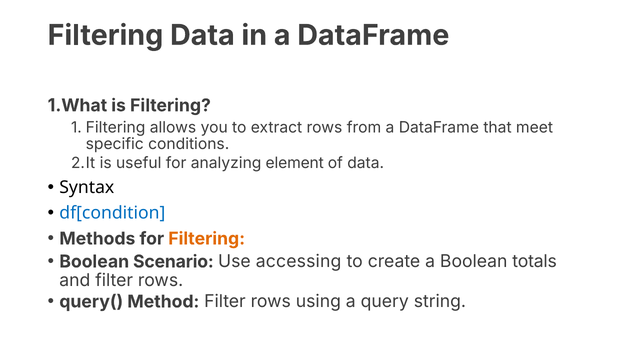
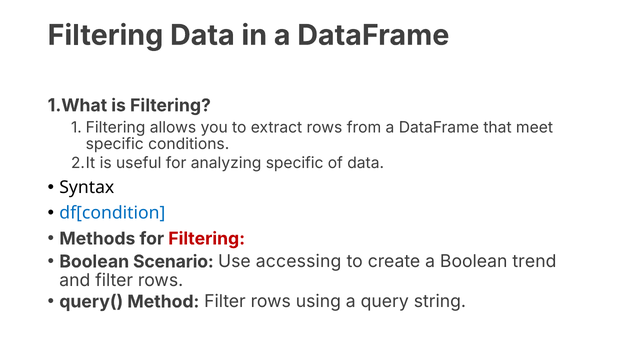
analyzing element: element -> specific
Filtering at (207, 238) colour: orange -> red
totals: totals -> trend
